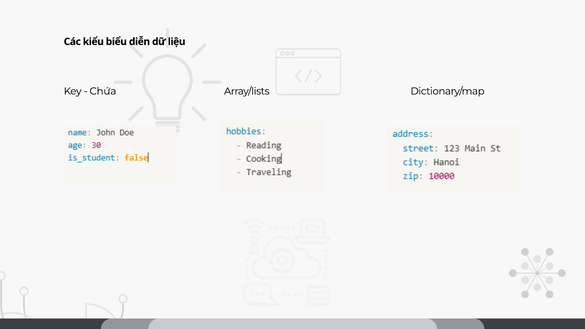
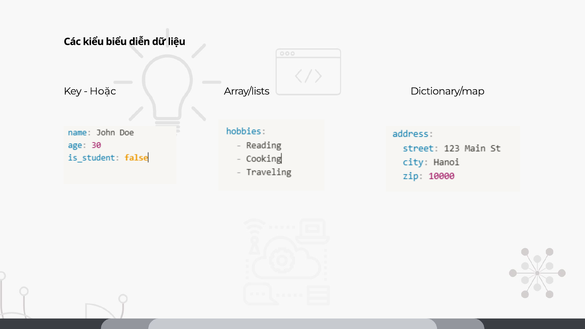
Chứa: Chứa -> Hoặc
